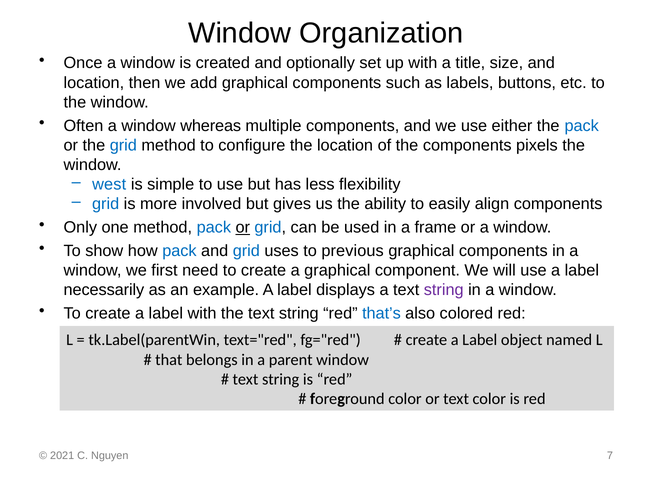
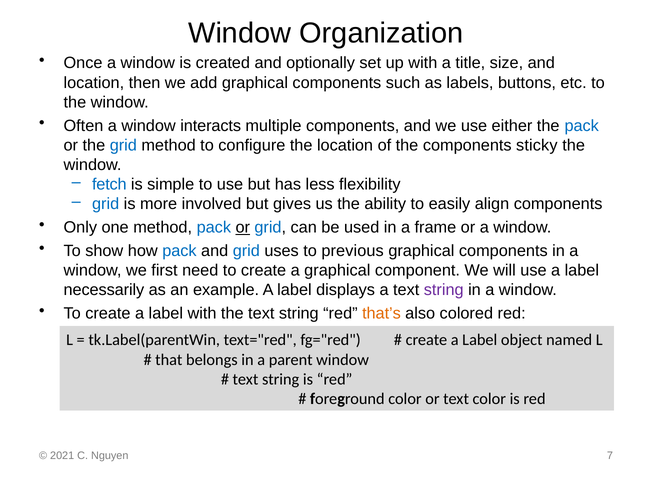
whereas: whereas -> interacts
pixels: pixels -> sticky
west: west -> fetch
that’s colour: blue -> orange
